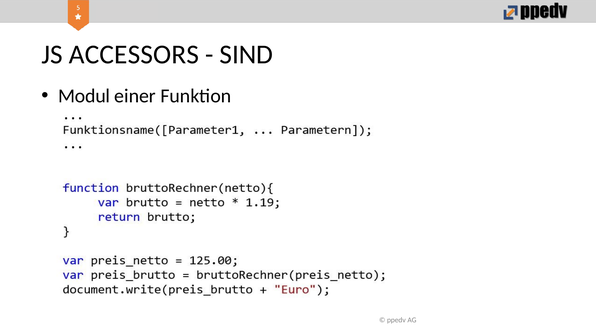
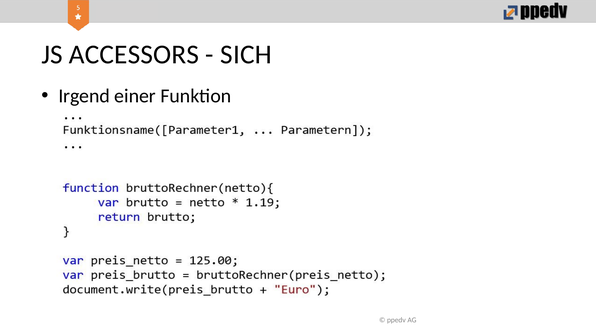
SIND: SIND -> SICH
Modul: Modul -> Irgend
